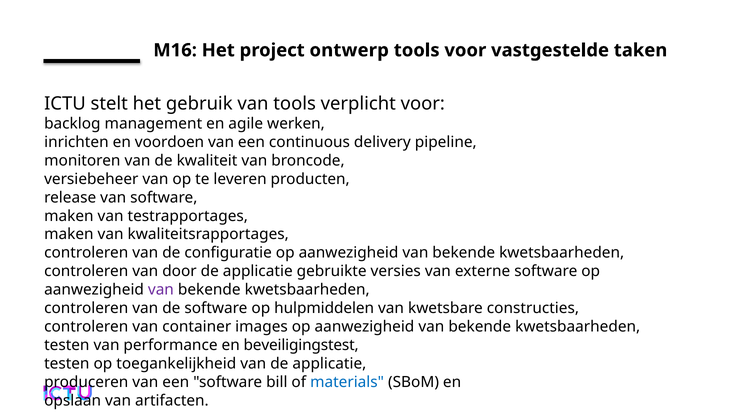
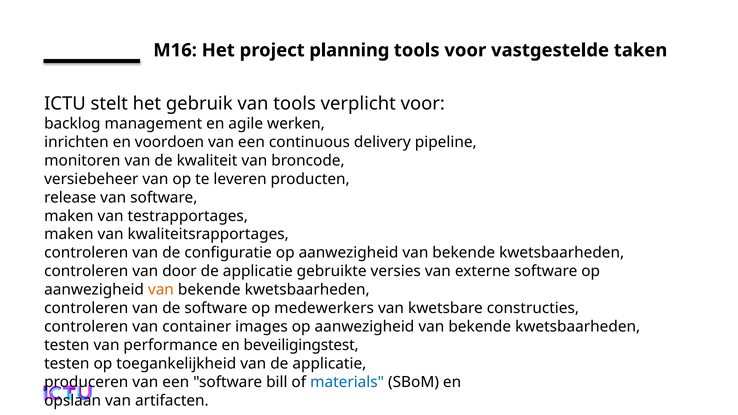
ontwerp: ontwerp -> planning
van at (161, 290) colour: purple -> orange
hulpmiddelen: hulpmiddelen -> medewerkers
